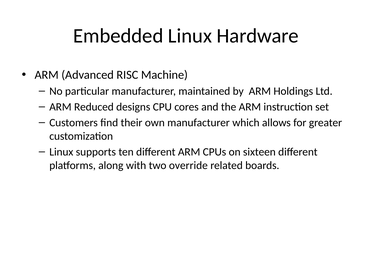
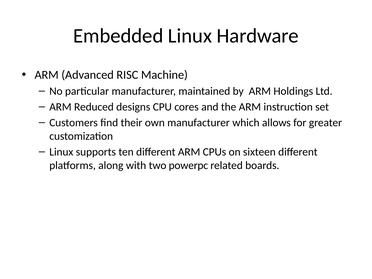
override: override -> powerpc
